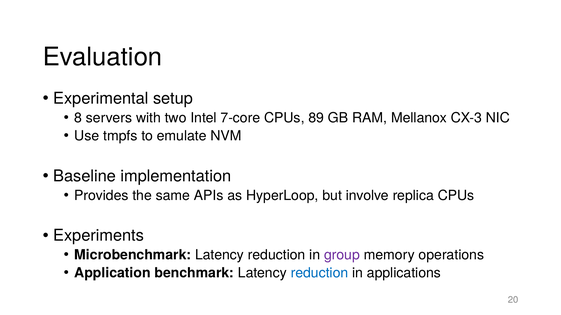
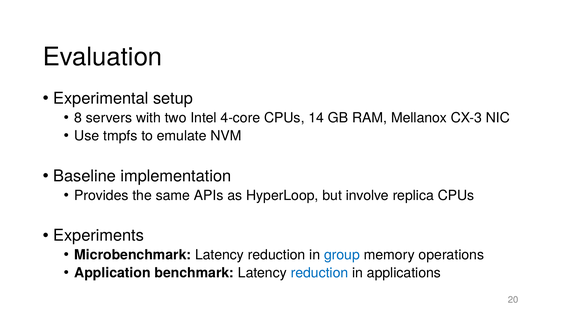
7-core: 7-core -> 4-core
89: 89 -> 14
group colour: purple -> blue
